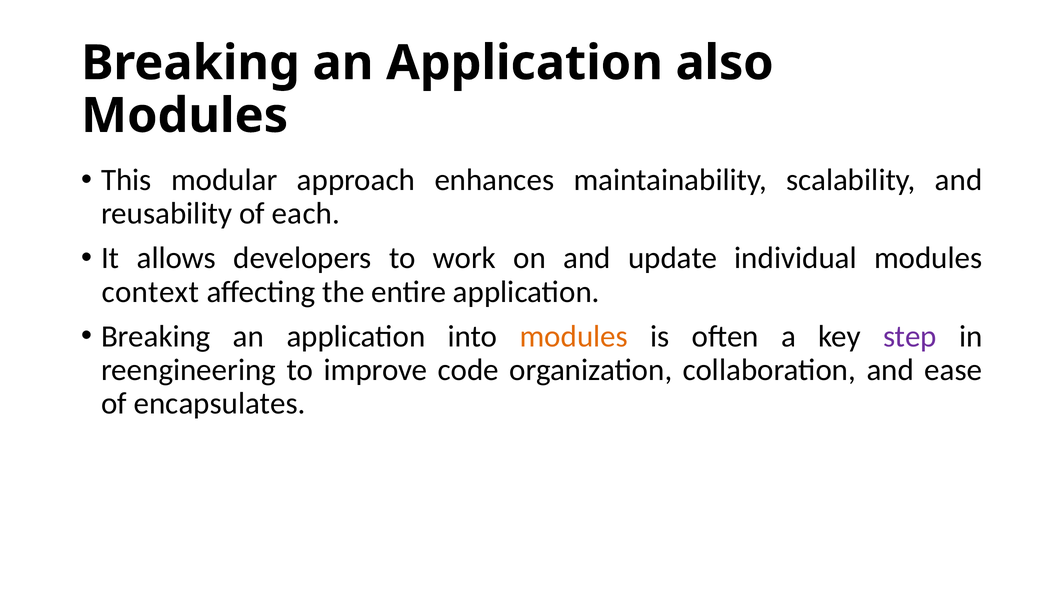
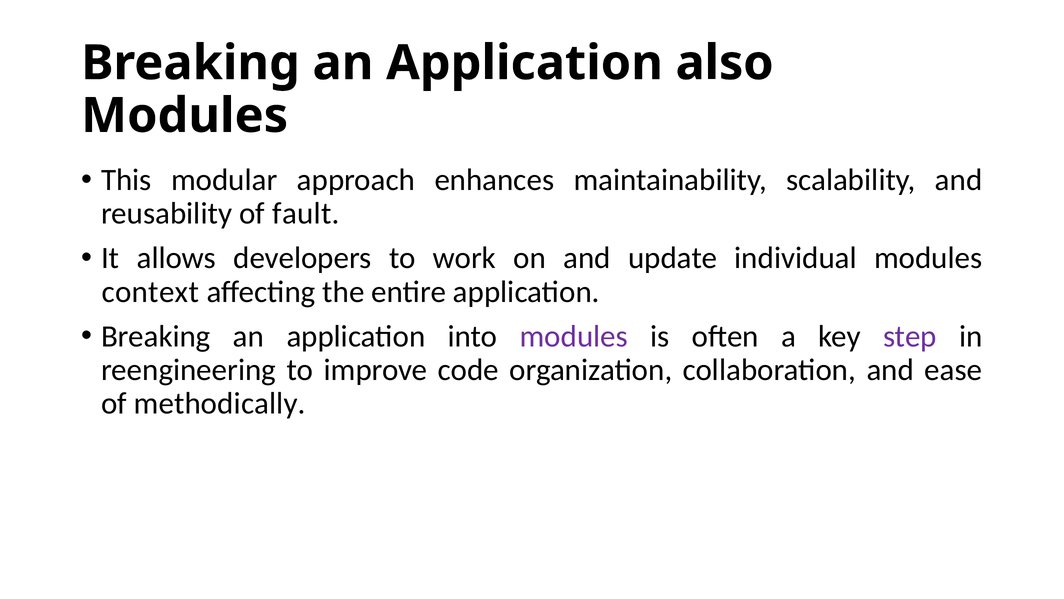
each: each -> fault
modules at (574, 336) colour: orange -> purple
encapsulates: encapsulates -> methodically
